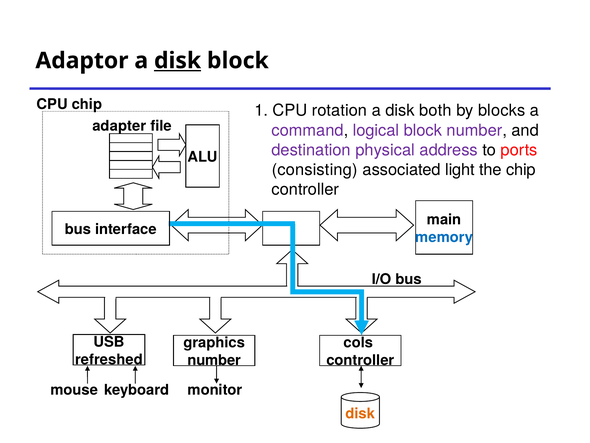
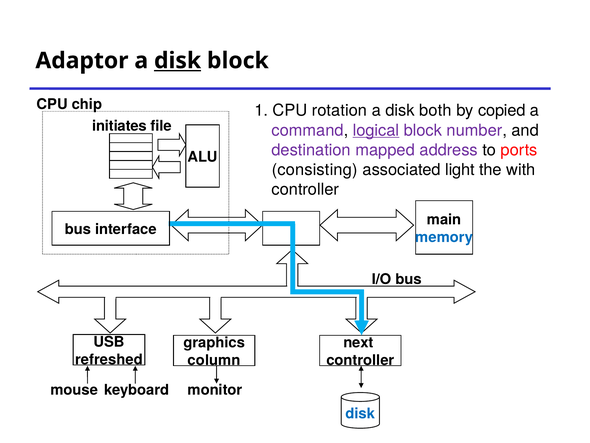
blocks: blocks -> copied
adapter: adapter -> initiates
logical underline: none -> present
physical: physical -> mapped
the chip: chip -> with
cols: cols -> next
number at (214, 360): number -> column
disk at (360, 413) colour: orange -> blue
